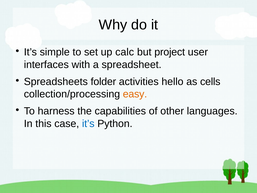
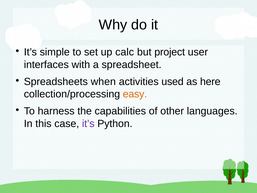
folder: folder -> when
hello: hello -> used
cells: cells -> here
it’s at (88, 123) colour: blue -> purple
